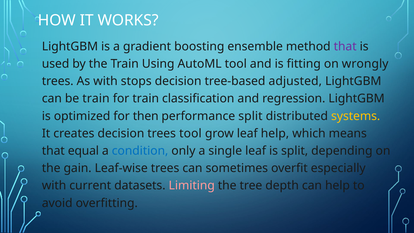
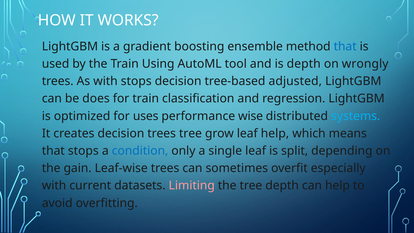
that at (345, 46) colour: purple -> blue
is fitting: fitting -> depth
be train: train -> does
then: then -> uses
performance split: split -> wise
systems colour: yellow -> light blue
trees tool: tool -> tree
that equal: equal -> stops
